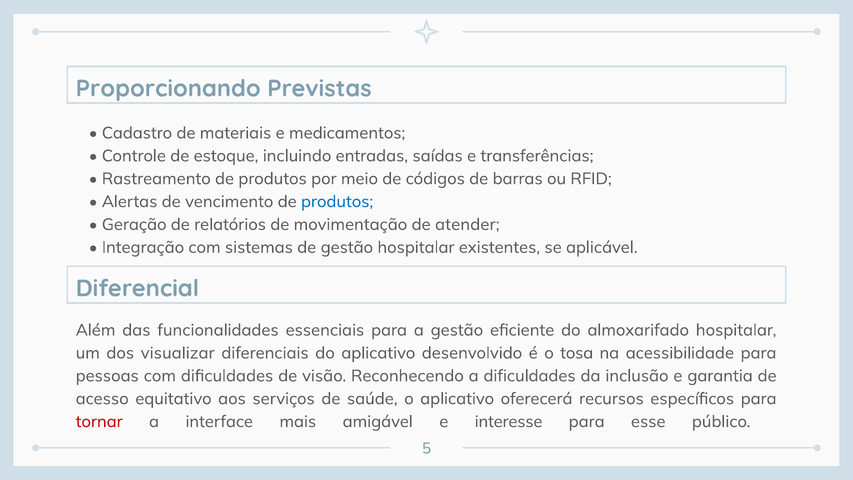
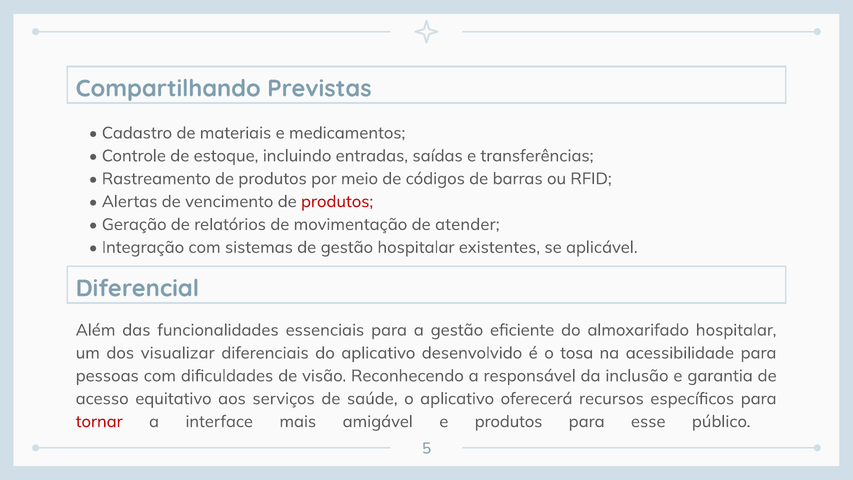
Proporcionando: Proporcionando -> Compartilhando
produtos at (337, 202) colour: blue -> red
a dificuldades: dificuldades -> responsável
e interesse: interesse -> produtos
